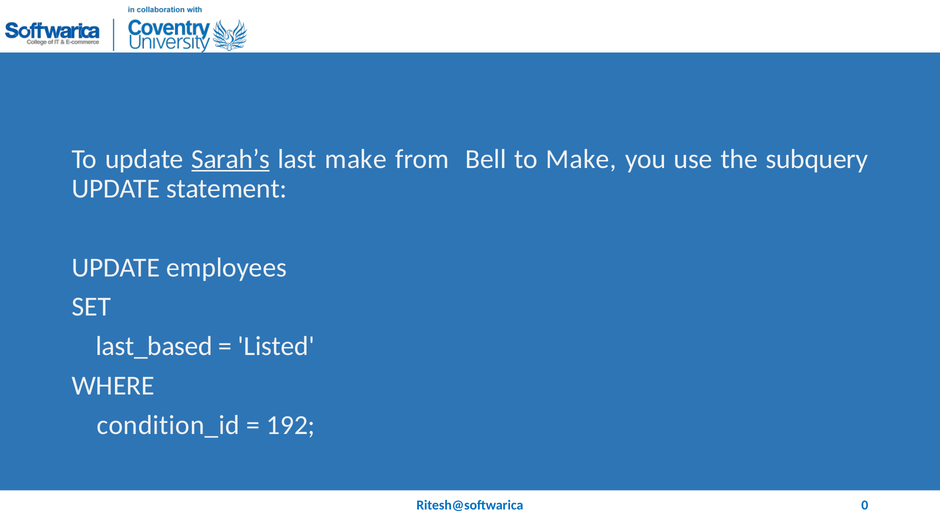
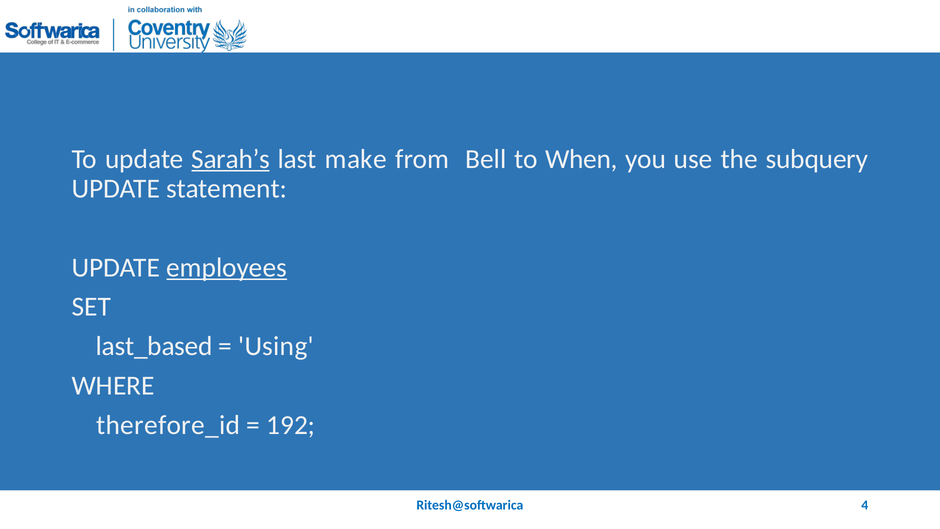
to Make: Make -> When
employees underline: none -> present
Listed: Listed -> Using
condition_id: condition_id -> therefore_id
0: 0 -> 4
